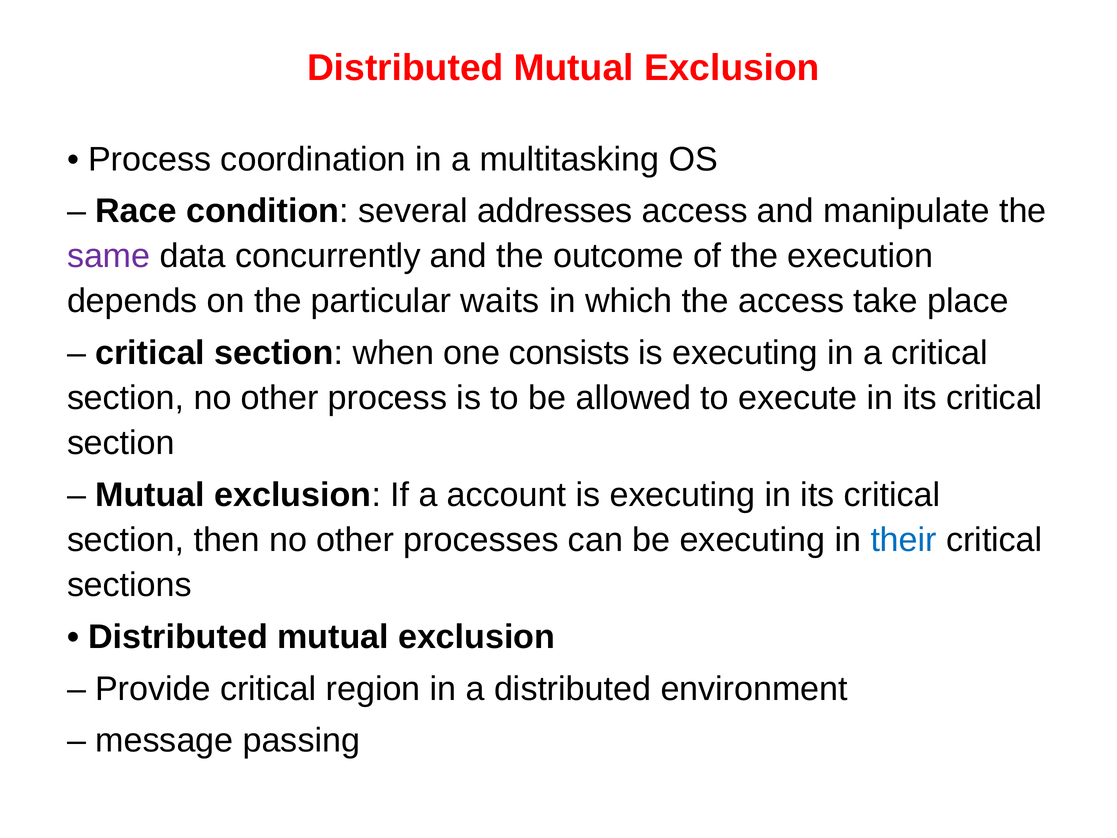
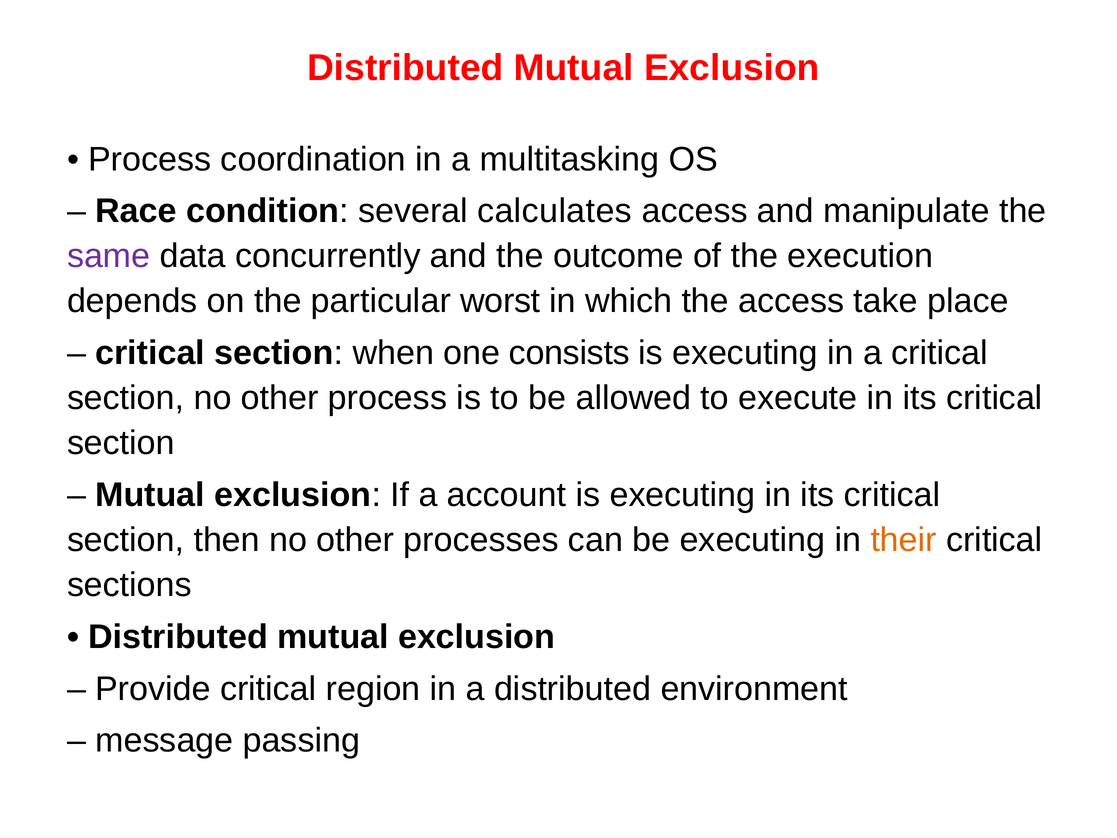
addresses: addresses -> calculates
waits: waits -> worst
their colour: blue -> orange
